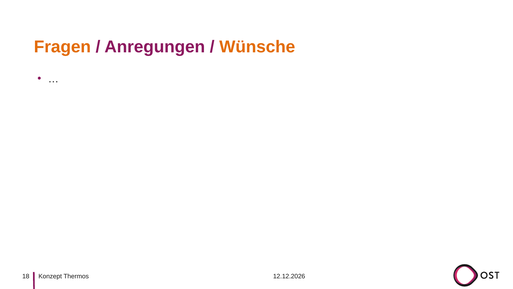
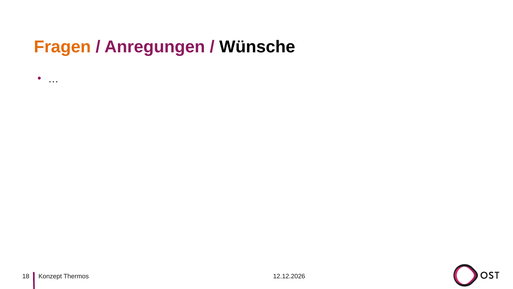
Wünsche colour: orange -> black
